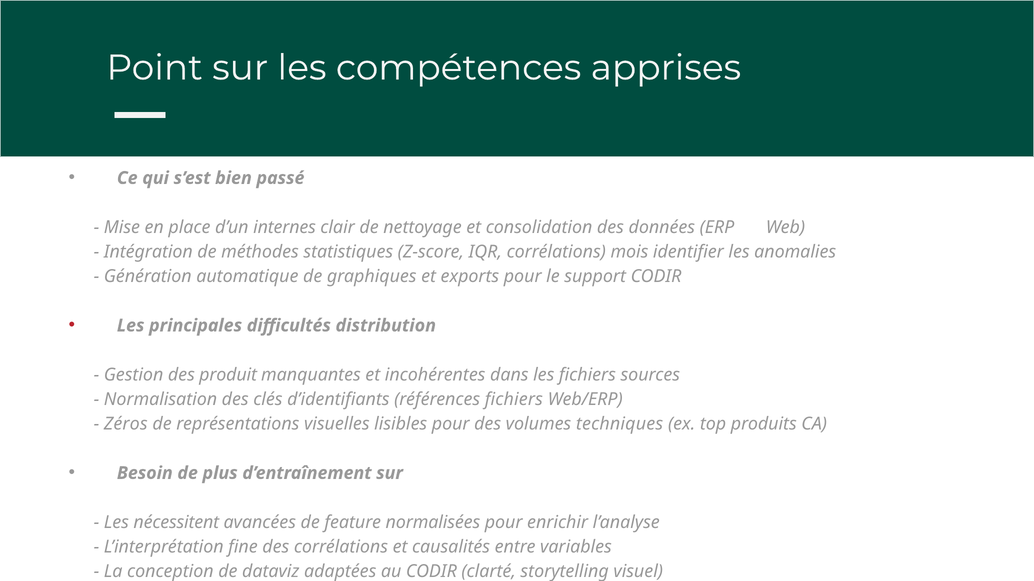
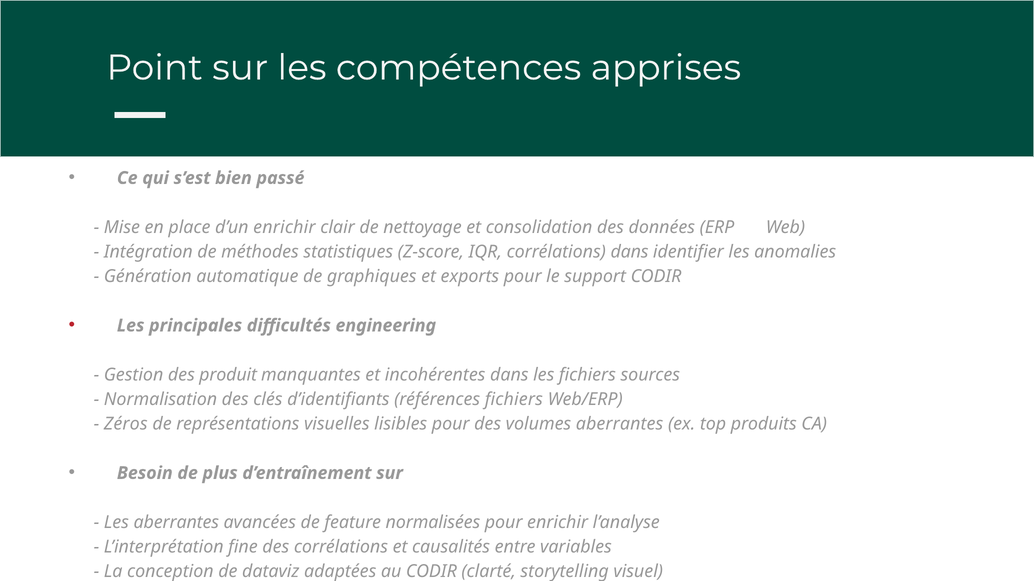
d’un internes: internes -> enrichir
corrélations mois: mois -> dans
distribution: distribution -> engineering
volumes techniques: techniques -> aberrantes
Les nécessitent: nécessitent -> aberrantes
